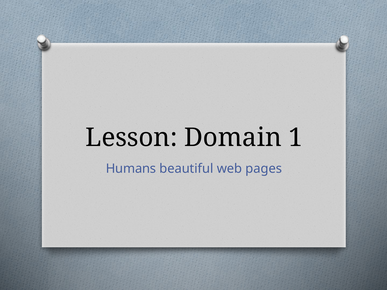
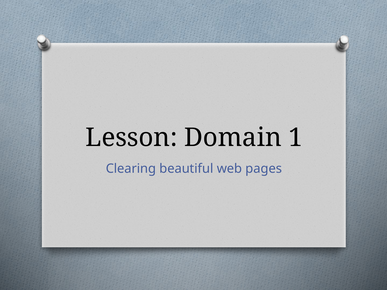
Humans: Humans -> Clearing
